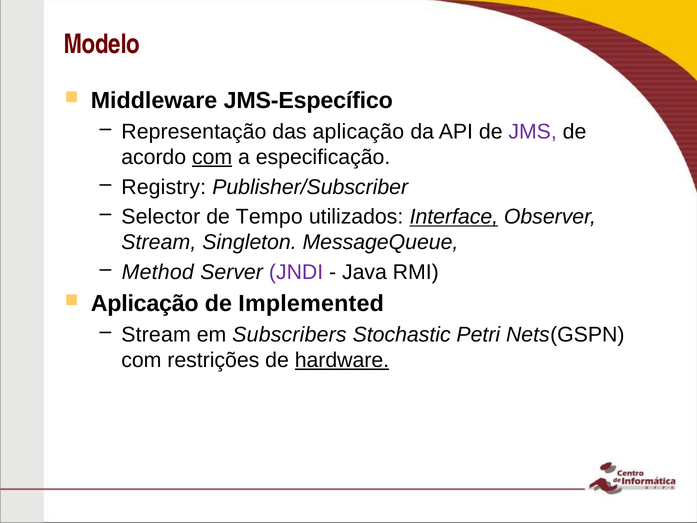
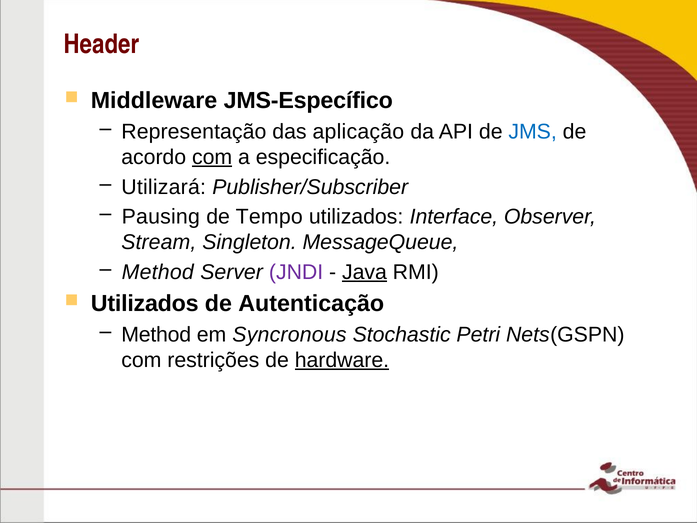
Modelo: Modelo -> Header
JMS colour: purple -> blue
Registry: Registry -> Utilizará
Selector: Selector -> Pausing
Interface underline: present -> none
Java underline: none -> present
Aplicação at (145, 304): Aplicação -> Utilizados
Implemented: Implemented -> Autenticação
Stream at (156, 334): Stream -> Method
Subscribers: Subscribers -> Syncronous
